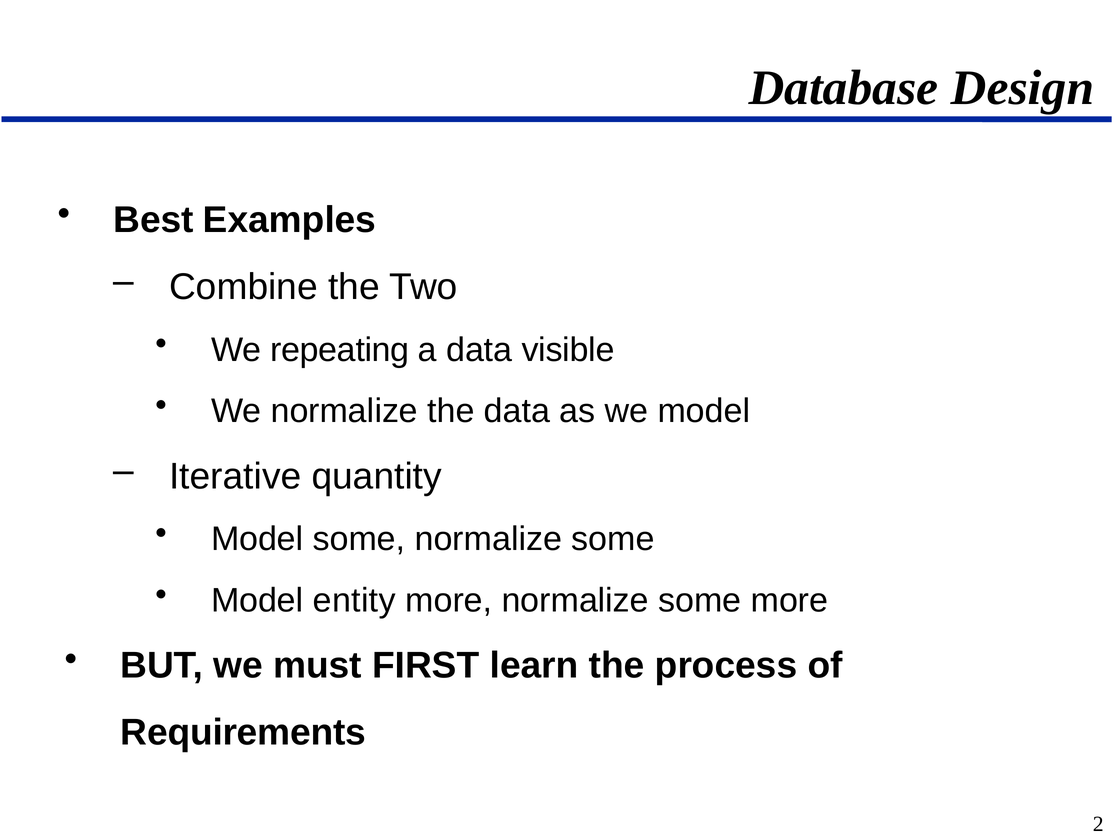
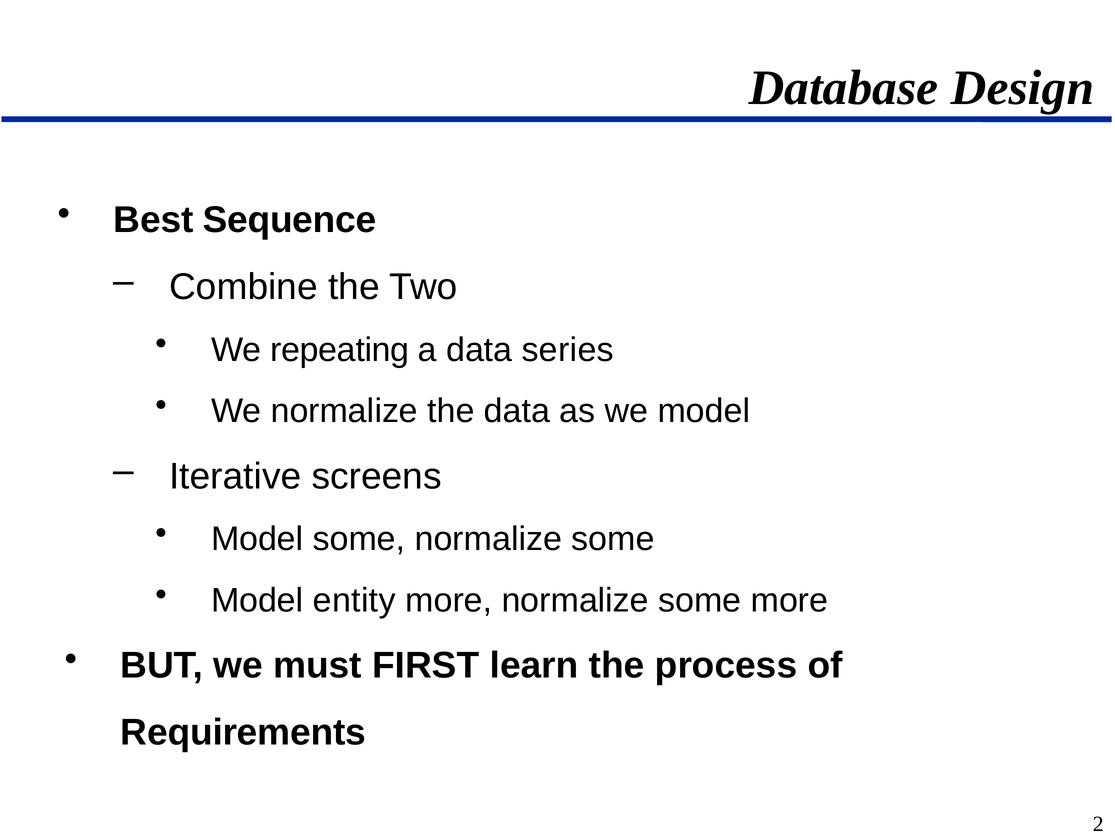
Examples: Examples -> Sequence
visible: visible -> series
quantity: quantity -> screens
